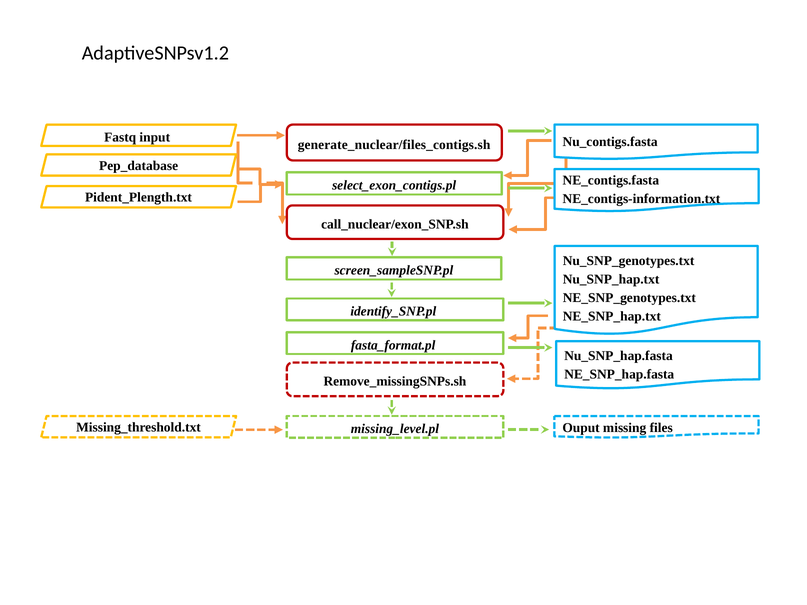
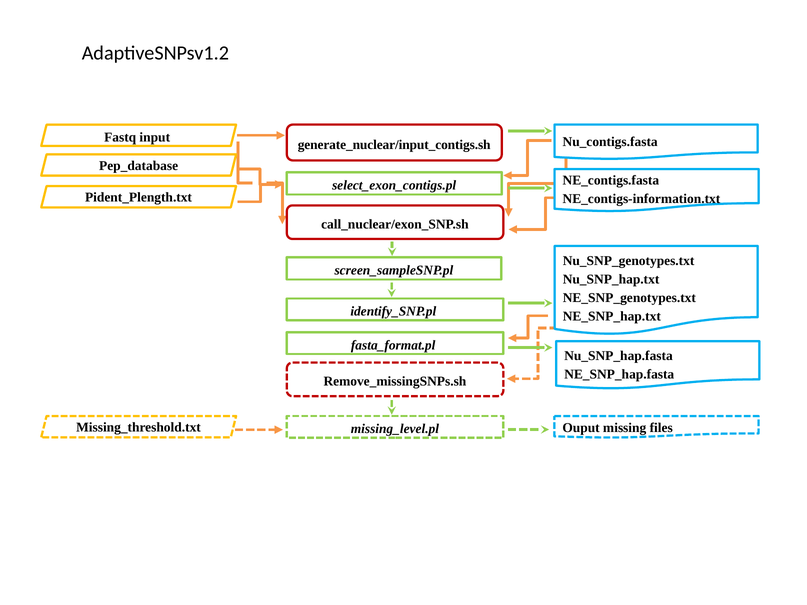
generate_nuclear/files_contigs.sh: generate_nuclear/files_contigs.sh -> generate_nuclear/input_contigs.sh
